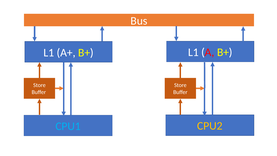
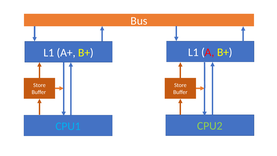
CPU2 colour: yellow -> light green
